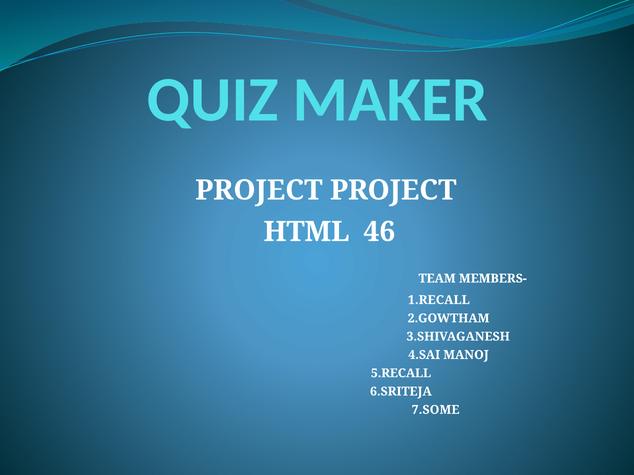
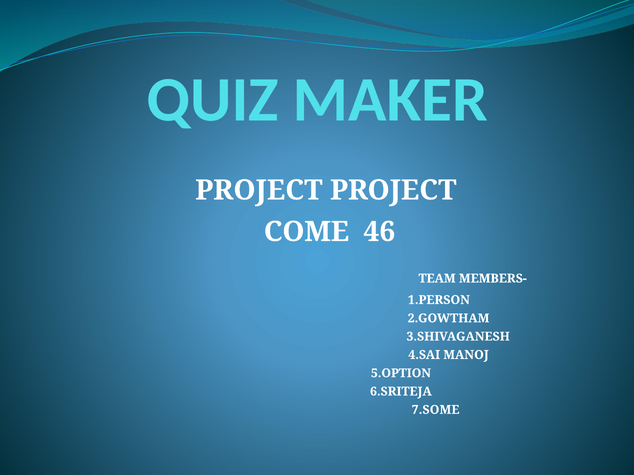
HTML: HTML -> COME
1.RECALL: 1.RECALL -> 1.PERSON
5.RECALL: 5.RECALL -> 5.OPTION
